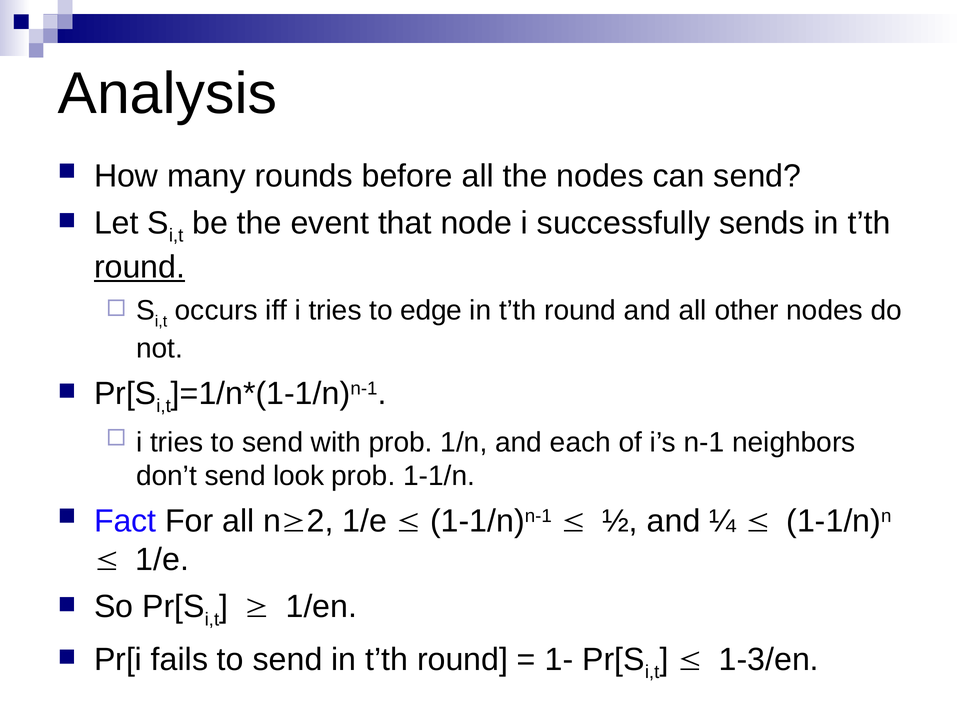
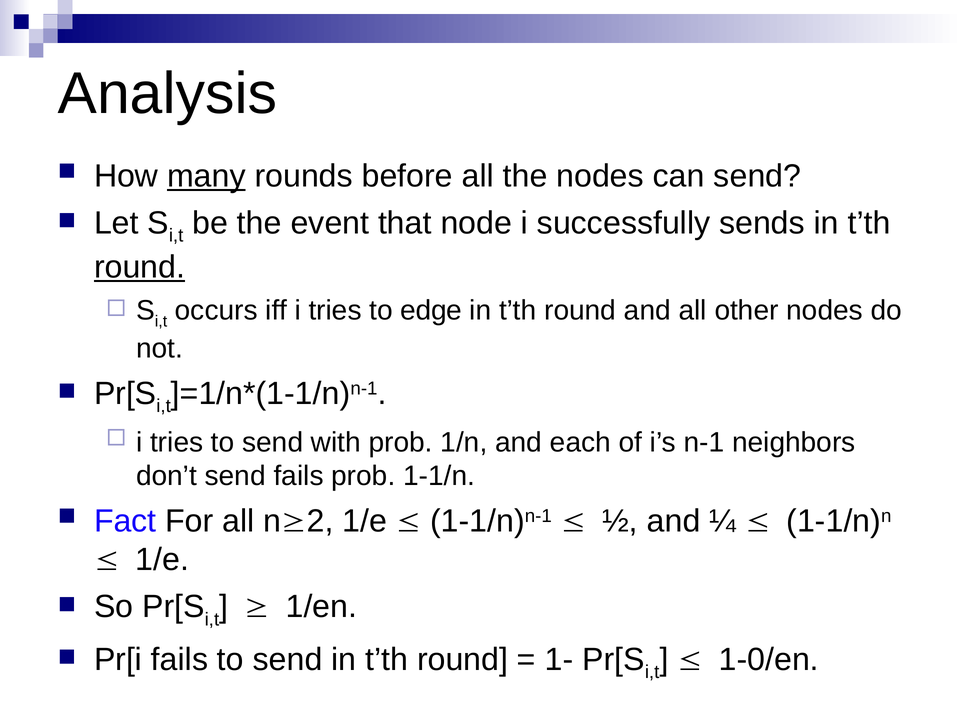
many underline: none -> present
send look: look -> fails
1-3/en: 1-3/en -> 1-0/en
